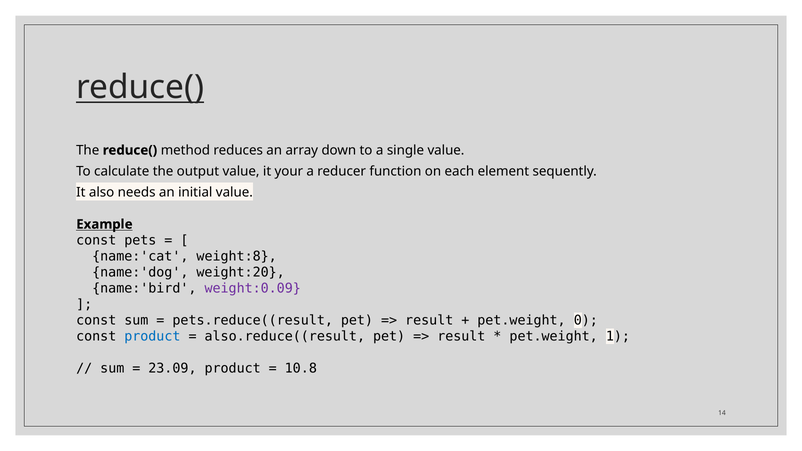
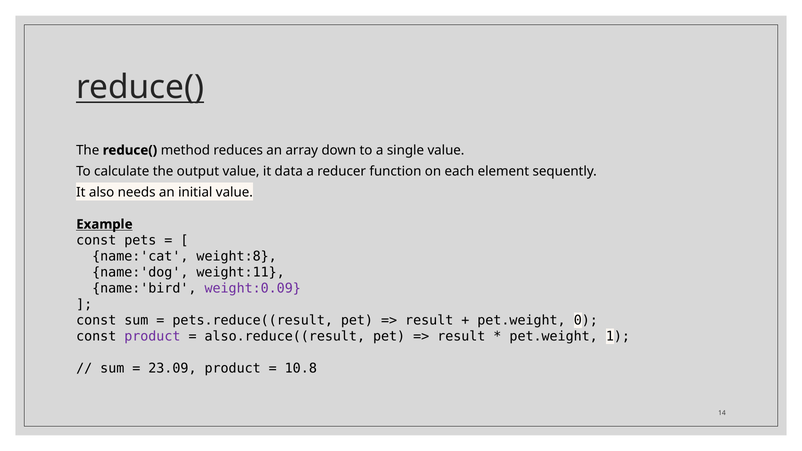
your: your -> data
weight:20: weight:20 -> weight:11
product at (152, 336) colour: blue -> purple
